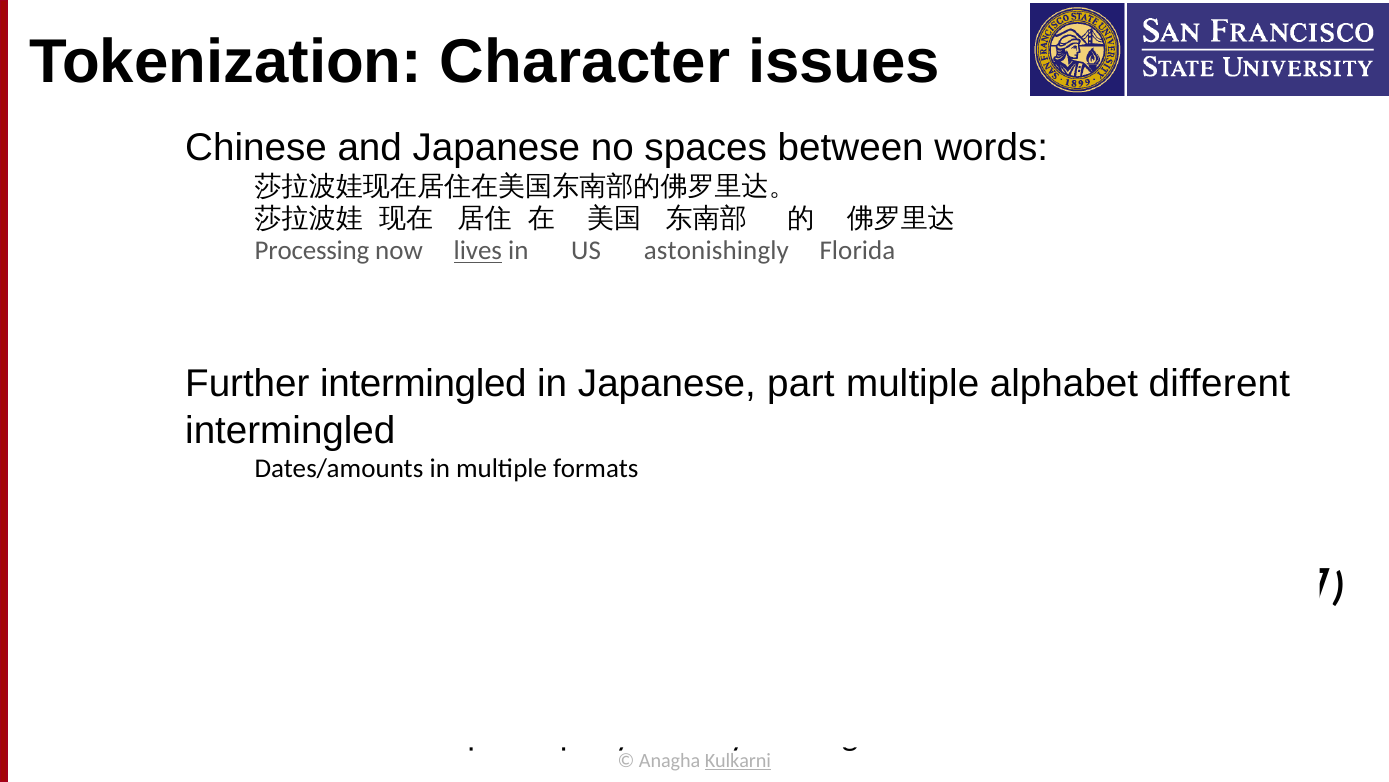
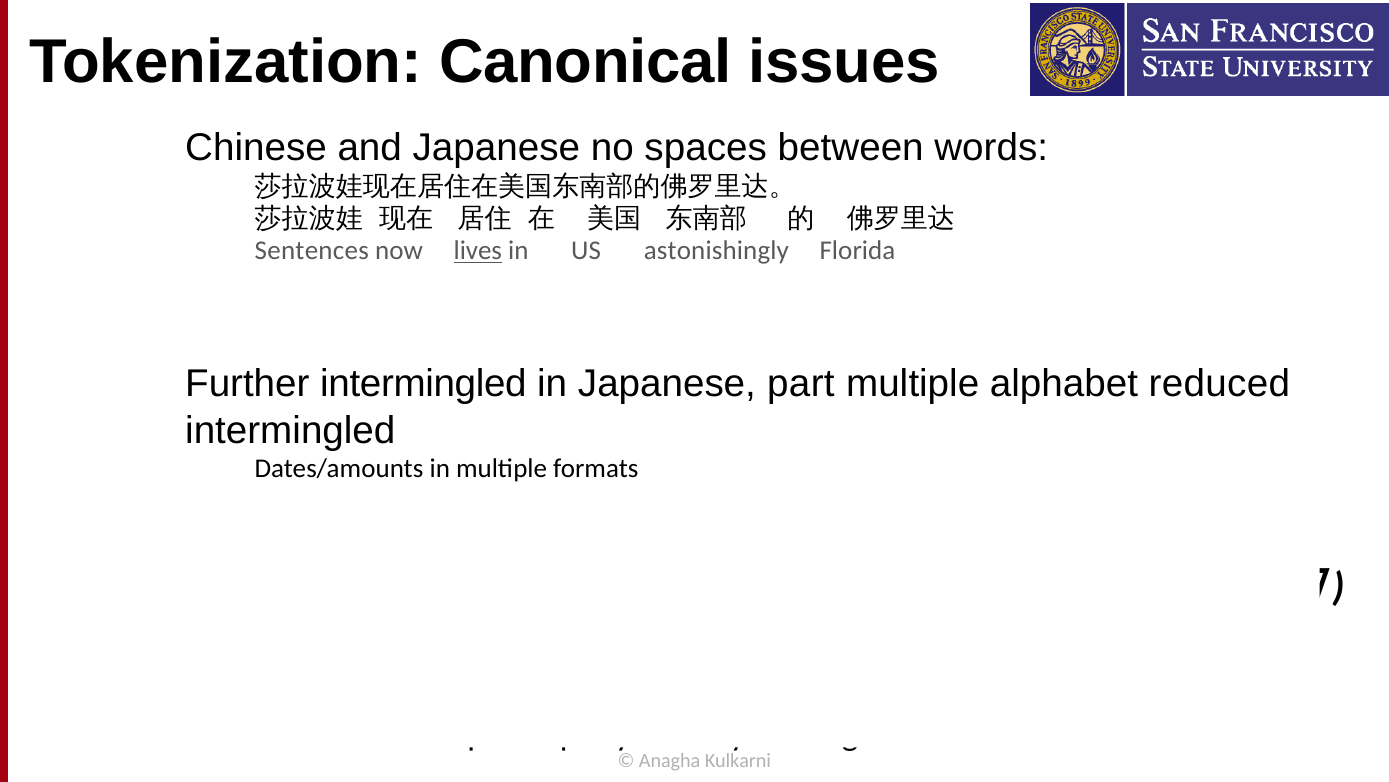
Character: Character -> Canonical
Processing: Processing -> Sentences
different: different -> reduced
Kulkarni underline: present -> none
